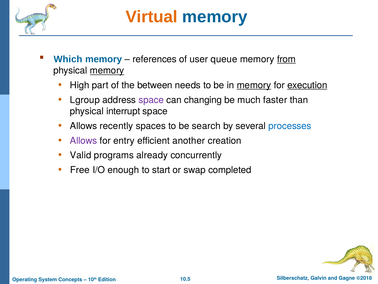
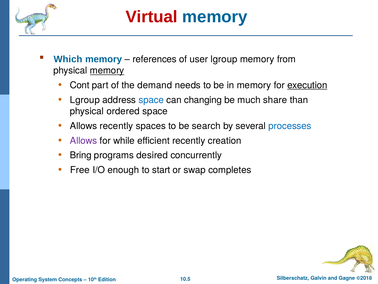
Virtual colour: orange -> red
user queue: queue -> lgroup
from underline: present -> none
High: High -> Cont
between: between -> demand
memory at (254, 85) underline: present -> none
space at (151, 100) colour: purple -> blue
faster: faster -> share
interrupt: interrupt -> ordered
entry: entry -> while
efficient another: another -> recently
Valid: Valid -> Bring
already: already -> desired
completed: completed -> completes
